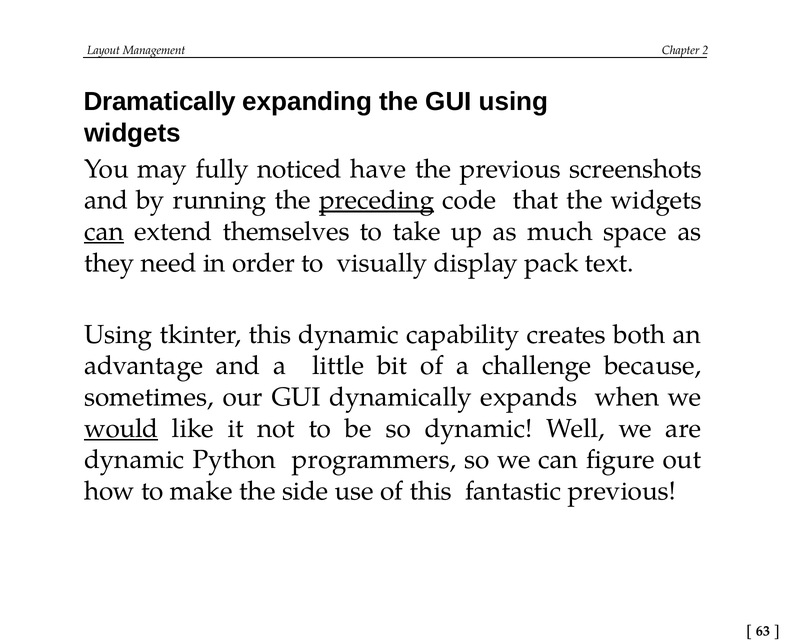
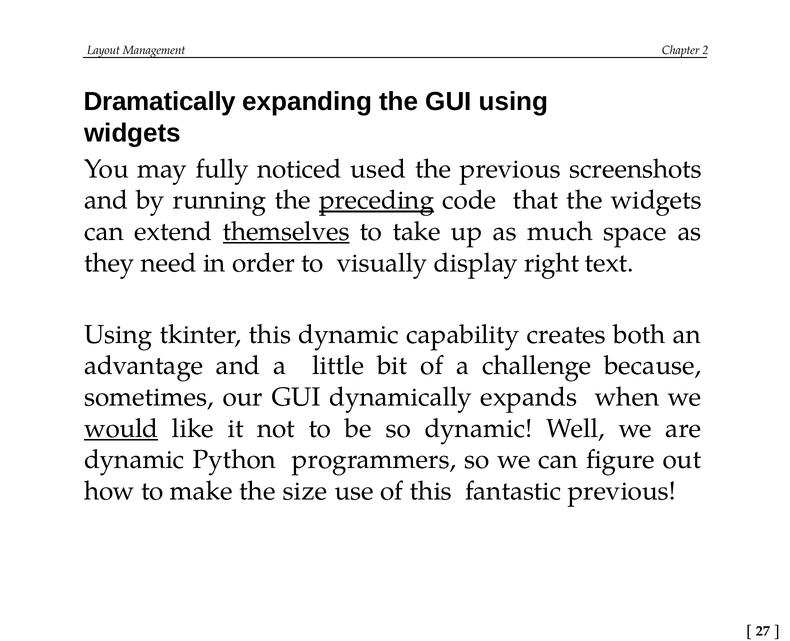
have: have -> used
can at (104, 231) underline: present -> none
themselves underline: none -> present
pack: pack -> right
side: side -> size
63: 63 -> 27
